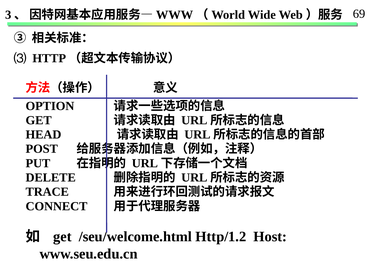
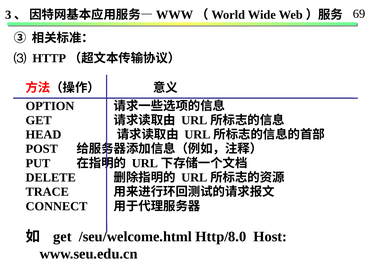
Http/1.2: Http/1.2 -> Http/8.0
